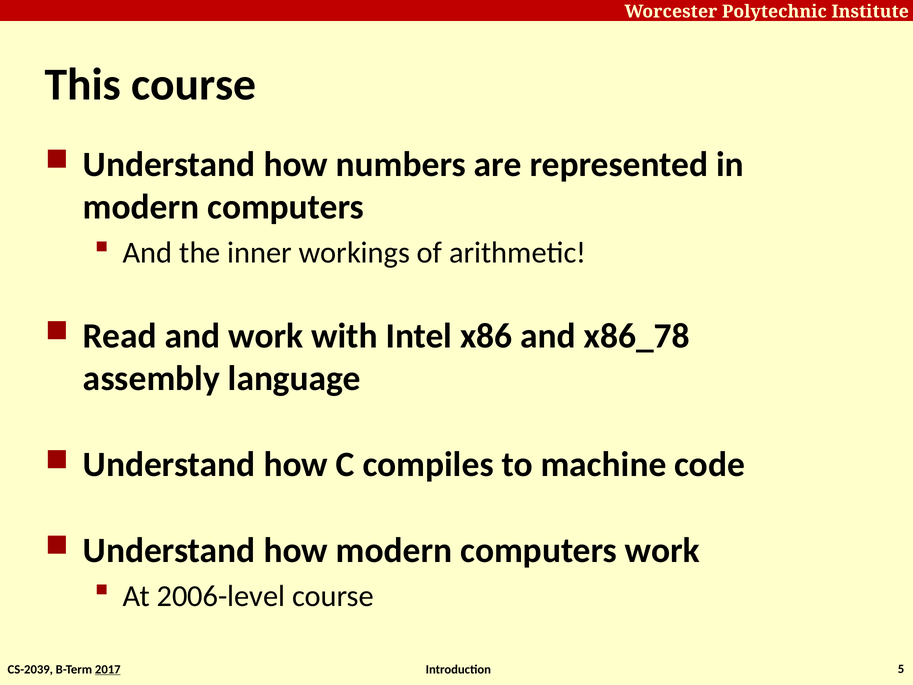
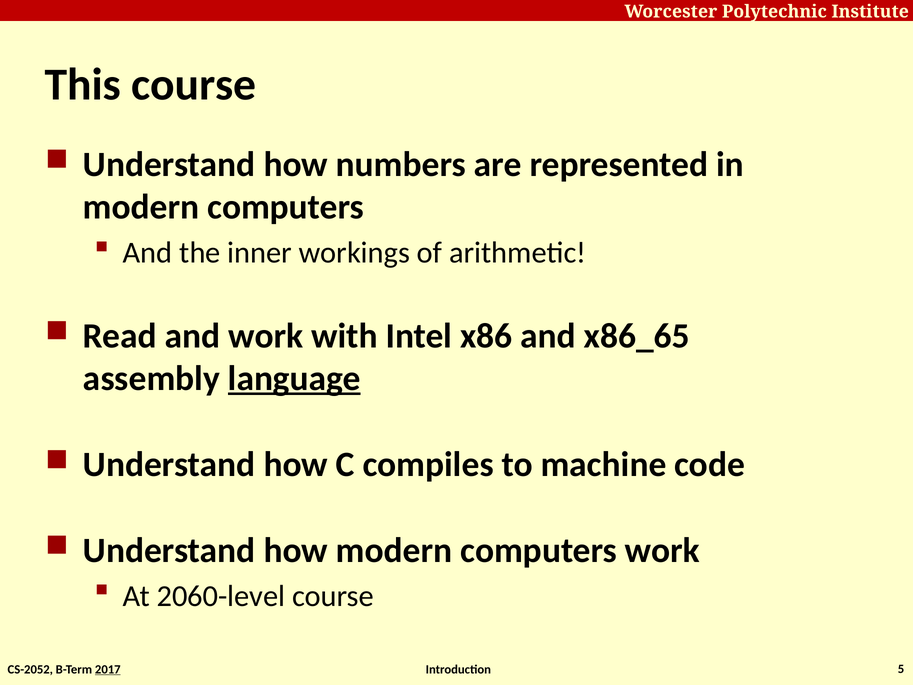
x86_78: x86_78 -> x86_65
language underline: none -> present
2006-level: 2006-level -> 2060-level
CS-2039: CS-2039 -> CS-2052
